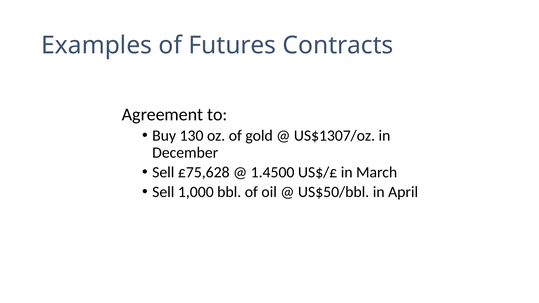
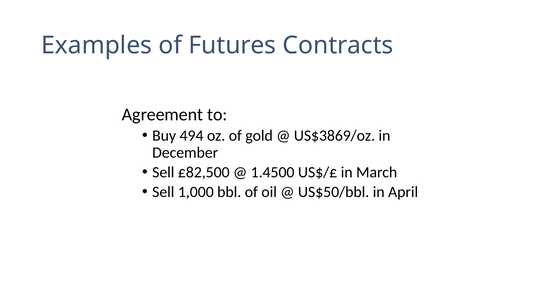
130: 130 -> 494
US$1307/oz: US$1307/oz -> US$3869/oz
£75,628: £75,628 -> £82,500
